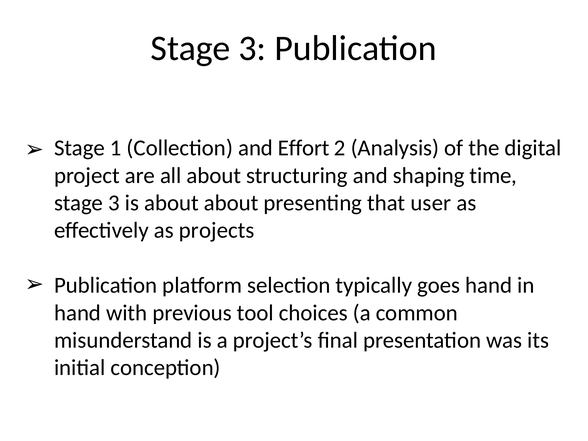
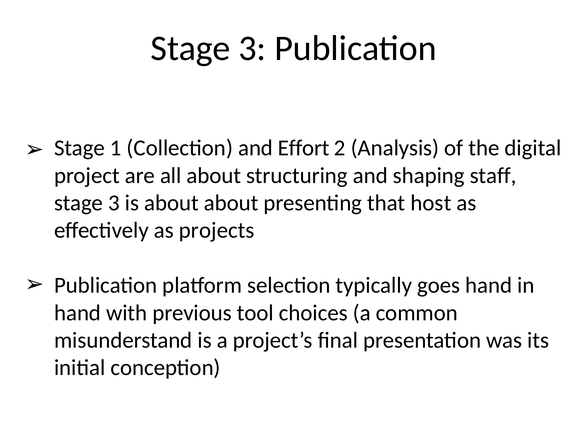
time: time -> staff
user: user -> host
